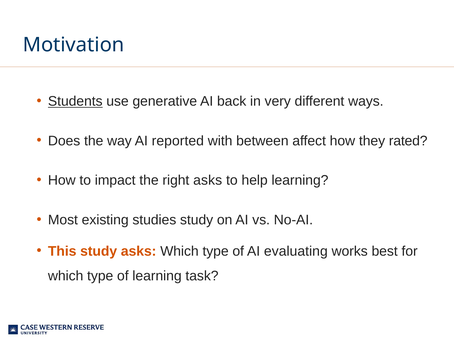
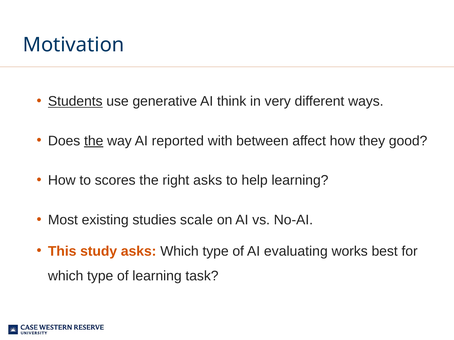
back: back -> think
the at (94, 141) underline: none -> present
rated: rated -> good
impact: impact -> scores
studies study: study -> scale
